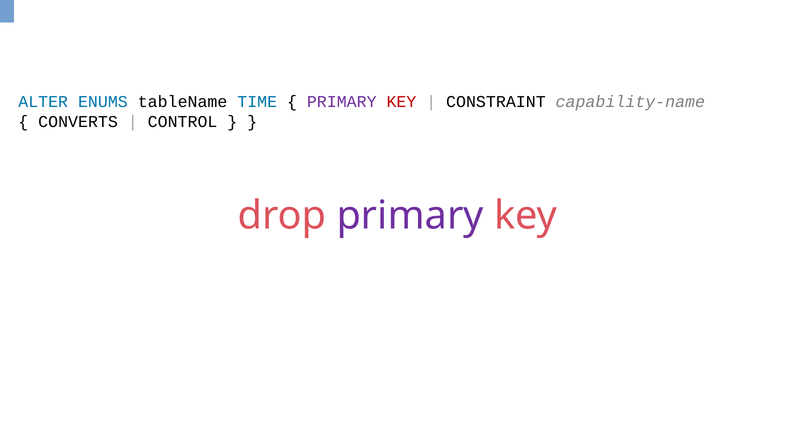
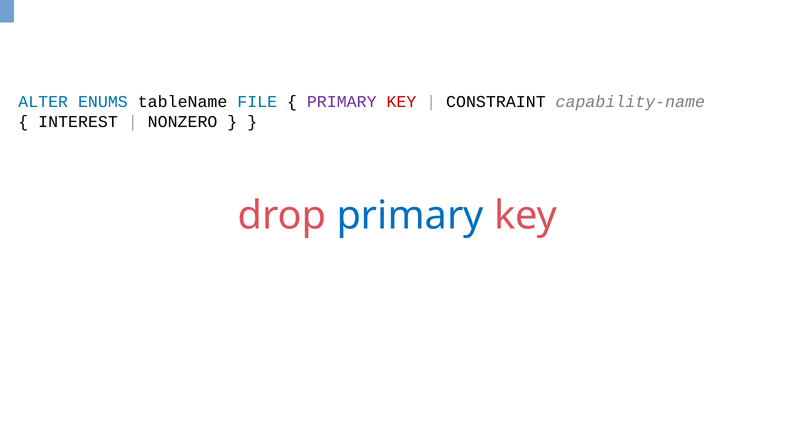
TIME: TIME -> FILE
CONVERTS: CONVERTS -> INTEREST
CONTROL: CONTROL -> NONZERO
primary at (410, 216) colour: purple -> blue
